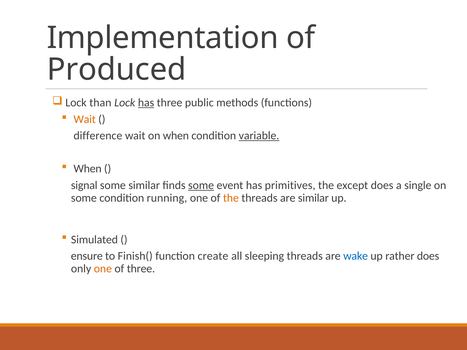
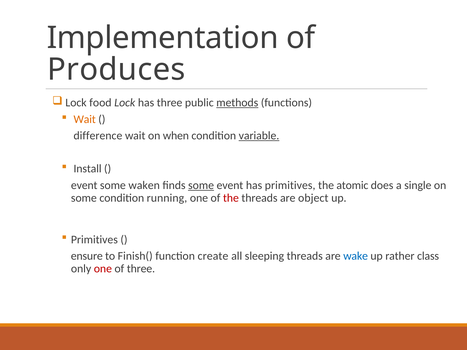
Produced: Produced -> Produces
than: than -> food
has at (146, 103) underline: present -> none
methods underline: none -> present
When at (88, 169): When -> Install
signal at (84, 185): signal -> event
some similar: similar -> waken
except: except -> atomic
the at (231, 198) colour: orange -> red
are similar: similar -> object
Simulated at (94, 240): Simulated -> Primitives
rather does: does -> class
one at (103, 269) colour: orange -> red
